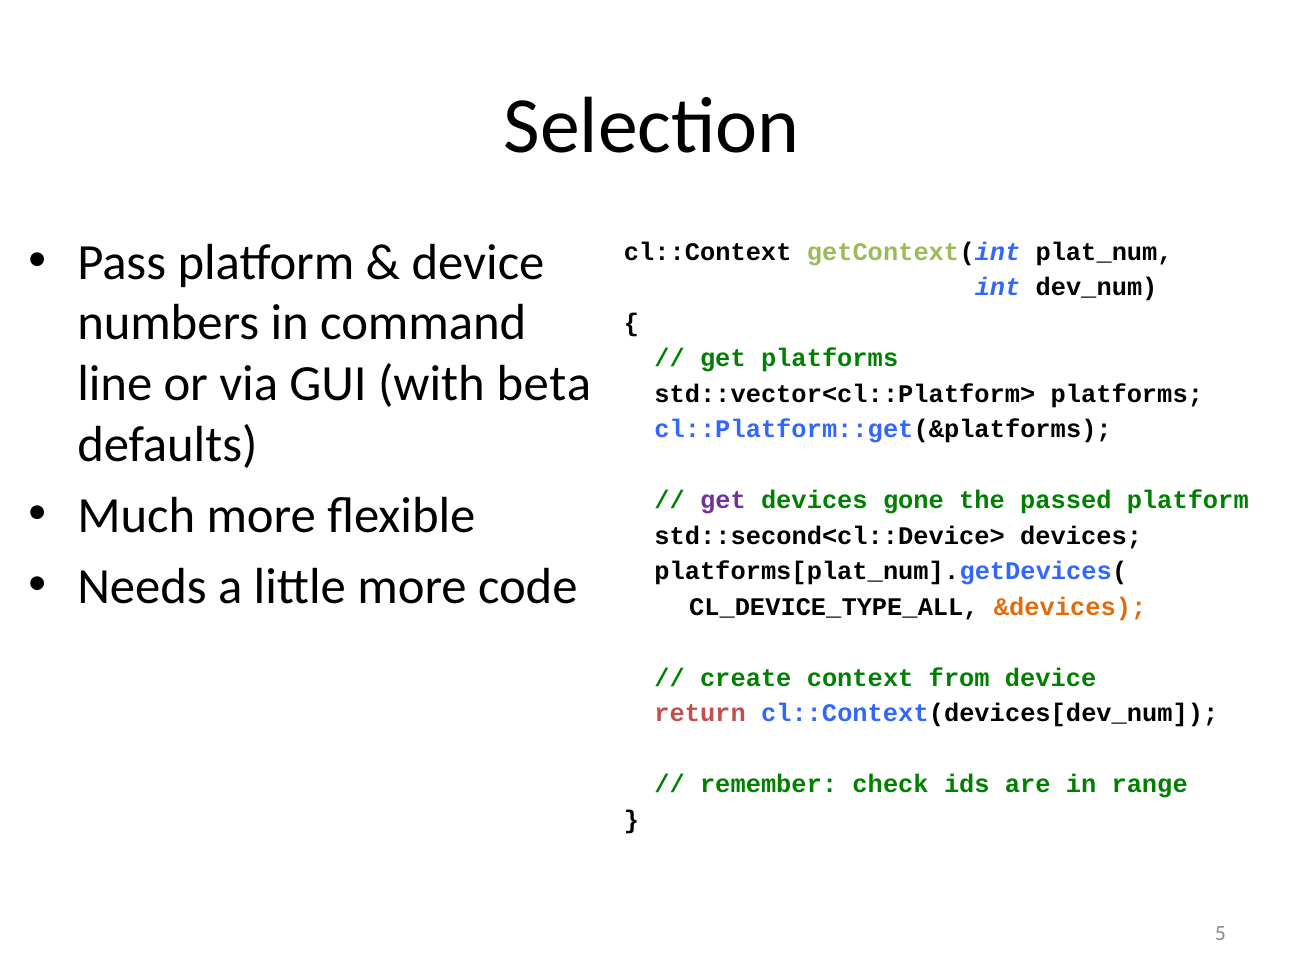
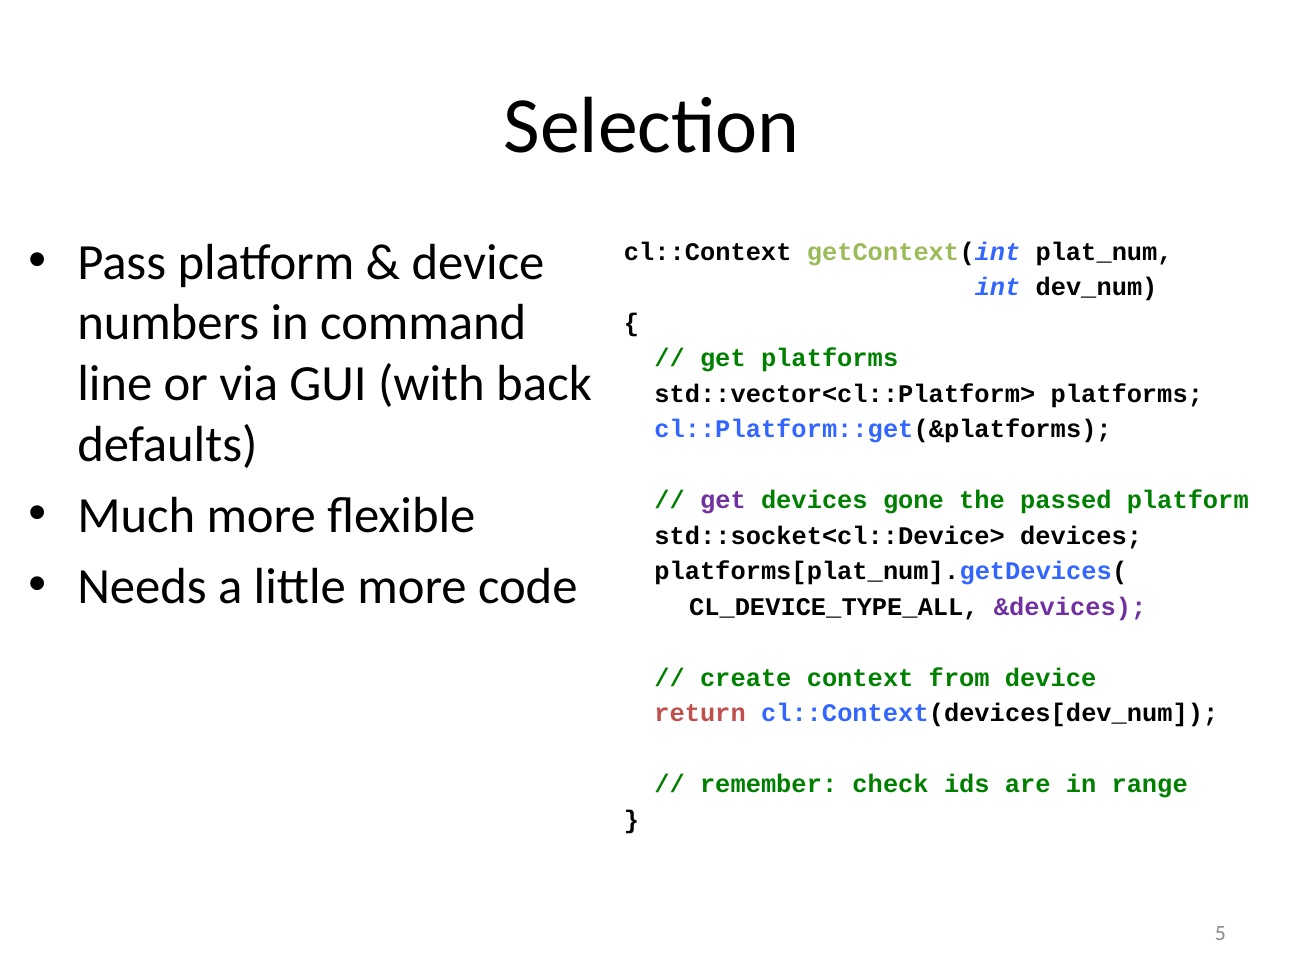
beta: beta -> back
std::second<cl::Device>: std::second<cl::Device> -> std::socket<cl::Device>
&devices colour: orange -> purple
